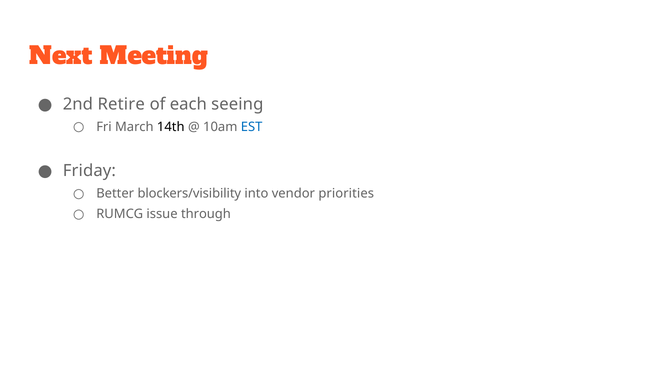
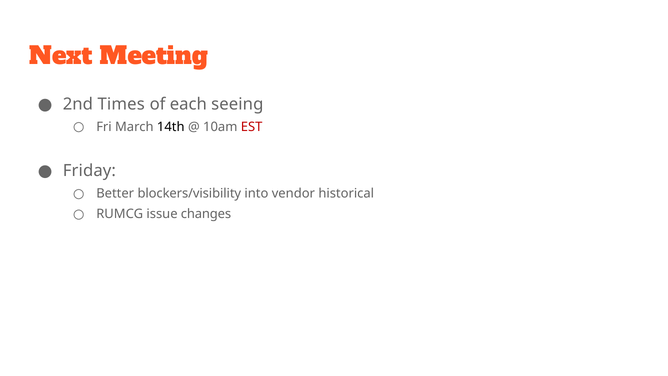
Retire: Retire -> Times
EST colour: blue -> red
priorities: priorities -> historical
through: through -> changes
